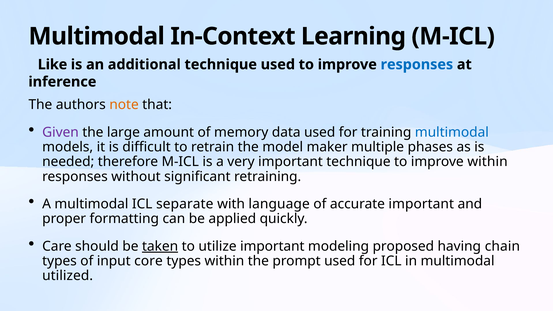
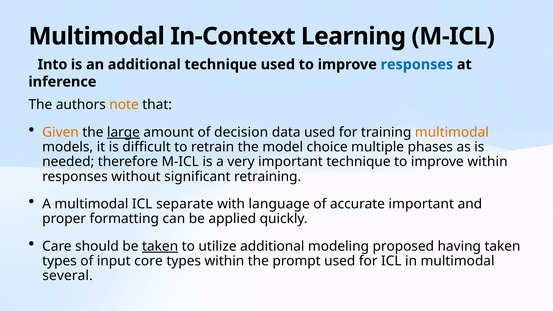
Like: Like -> Into
Given colour: purple -> orange
large underline: none -> present
memory: memory -> decision
multimodal at (452, 132) colour: blue -> orange
maker: maker -> choice
utilize important: important -> additional
having chain: chain -> taken
utilized: utilized -> several
